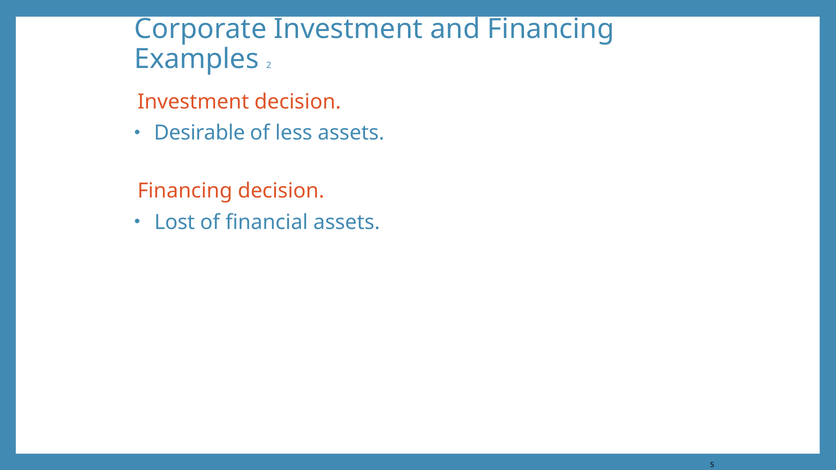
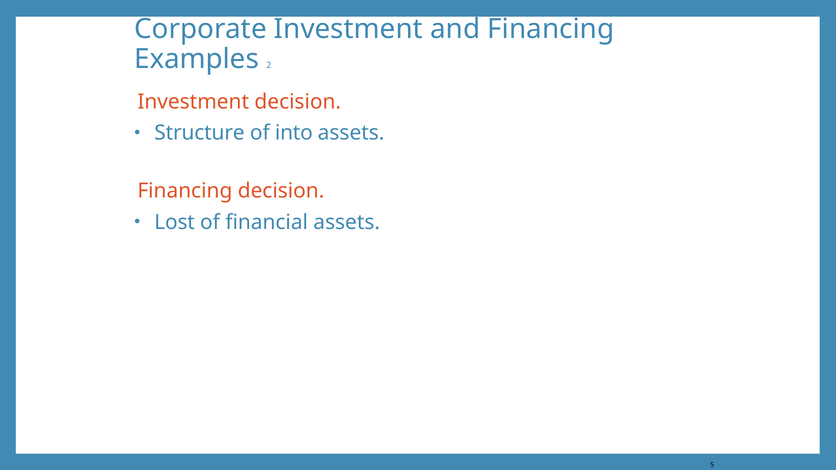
Desirable: Desirable -> Structure
less: less -> into
